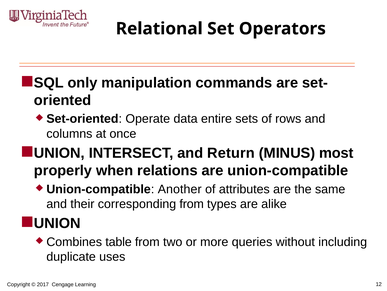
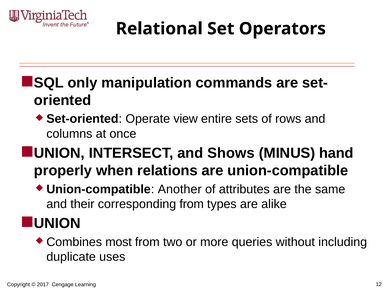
data: data -> view
Return: Return -> Shows
most: most -> hand
table: table -> most
